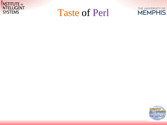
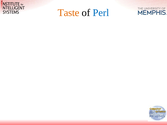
Perl colour: purple -> blue
